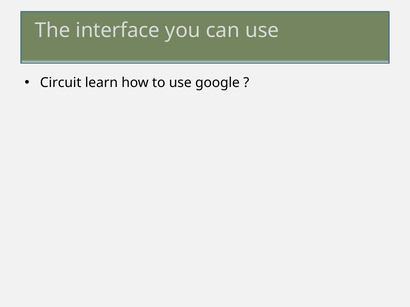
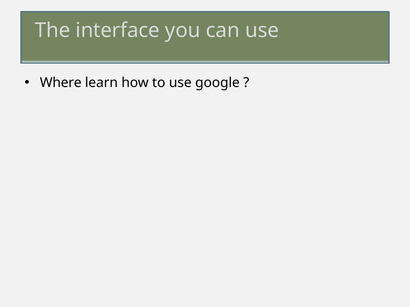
Circuit: Circuit -> Where
